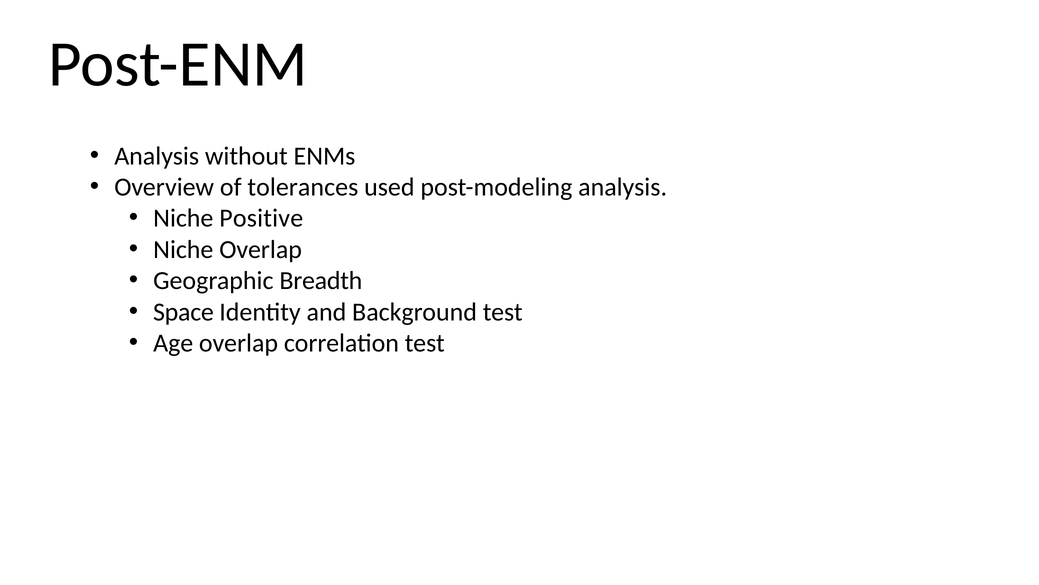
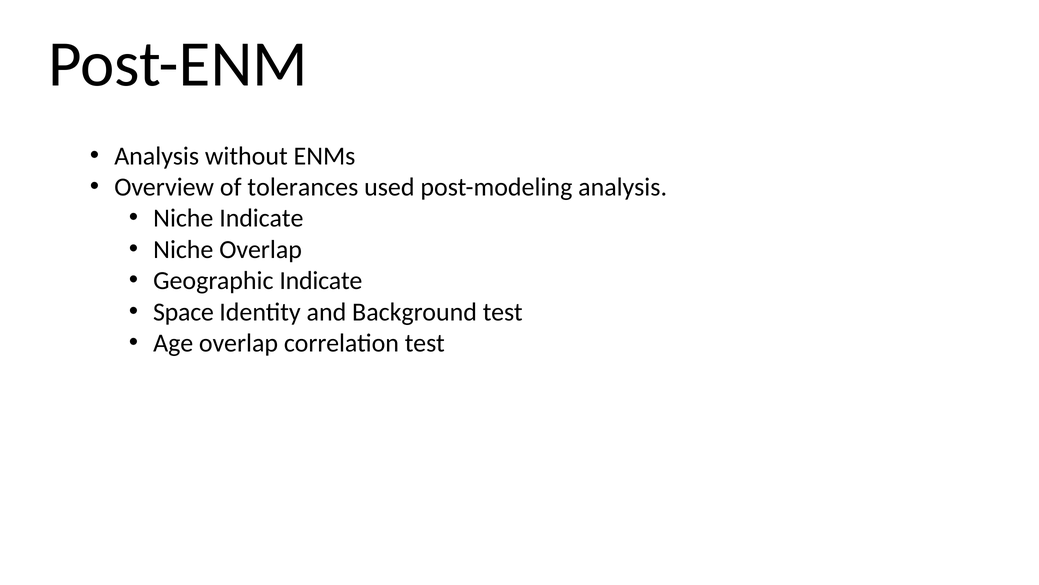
Niche Positive: Positive -> Indicate
Geographic Breadth: Breadth -> Indicate
